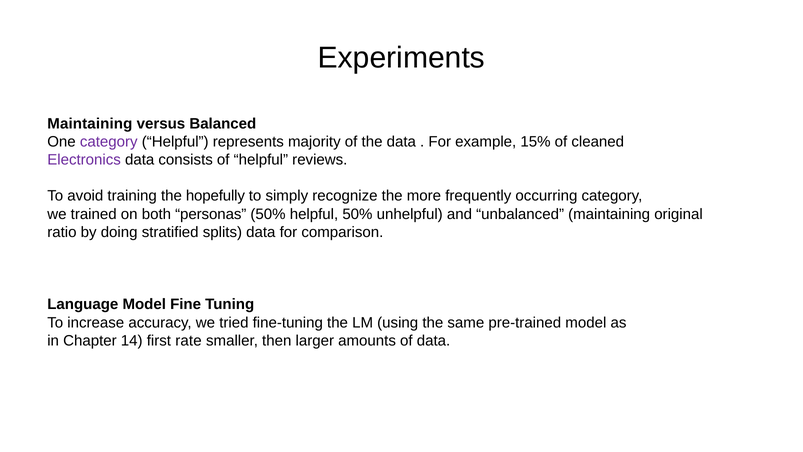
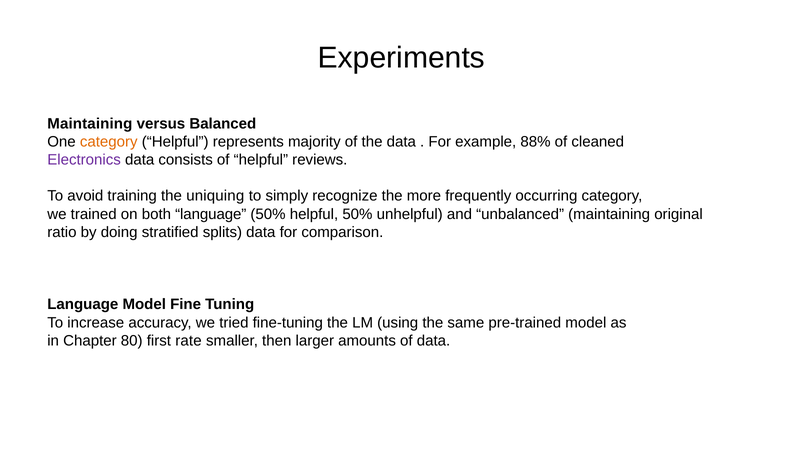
category at (109, 142) colour: purple -> orange
15%: 15% -> 88%
hopefully: hopefully -> uniquing
both personas: personas -> language
14: 14 -> 80
